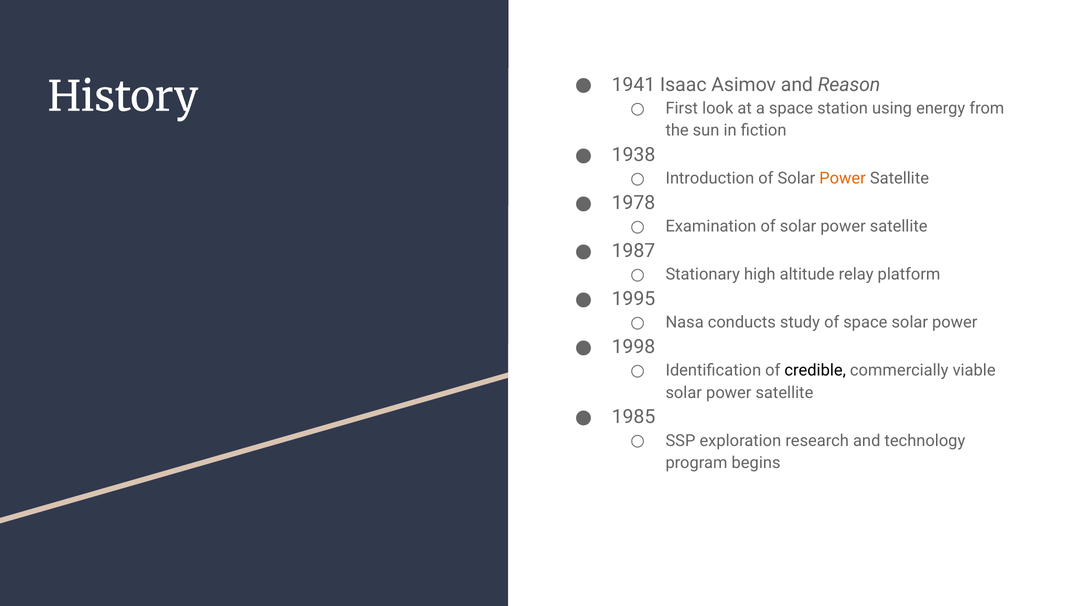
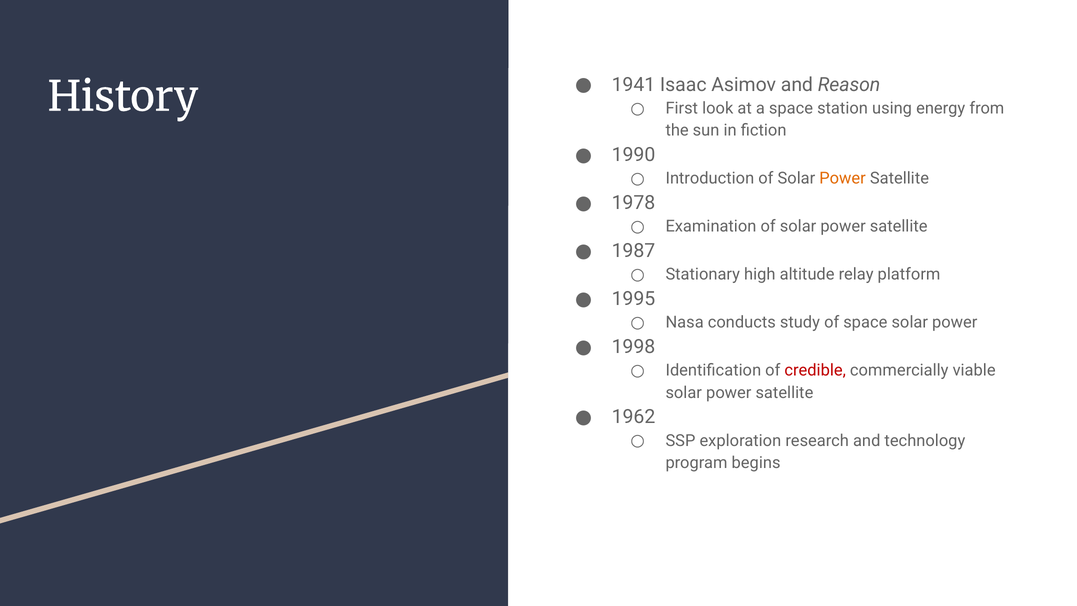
1938: 1938 -> 1990
credible colour: black -> red
1985: 1985 -> 1962
